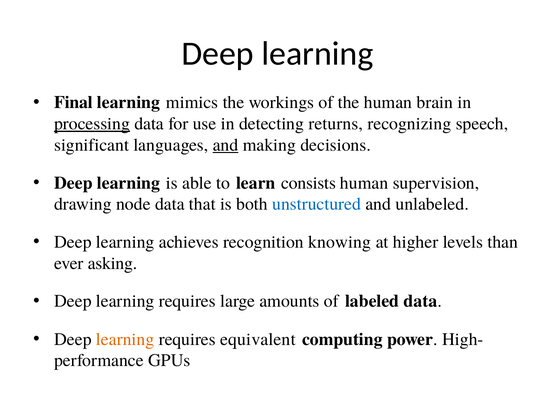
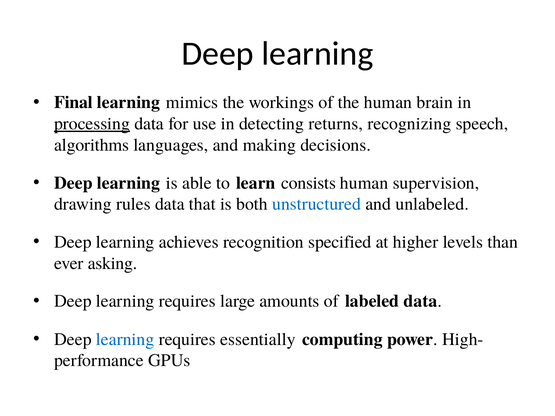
significant: significant -> algorithms
and at (226, 145) underline: present -> none
node: node -> rules
knowing: knowing -> specified
learning at (125, 339) colour: orange -> blue
equivalent: equivalent -> essentially
